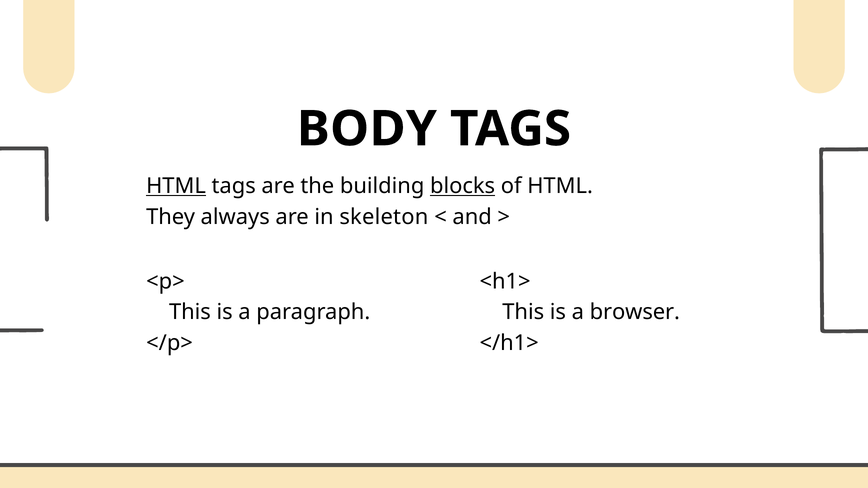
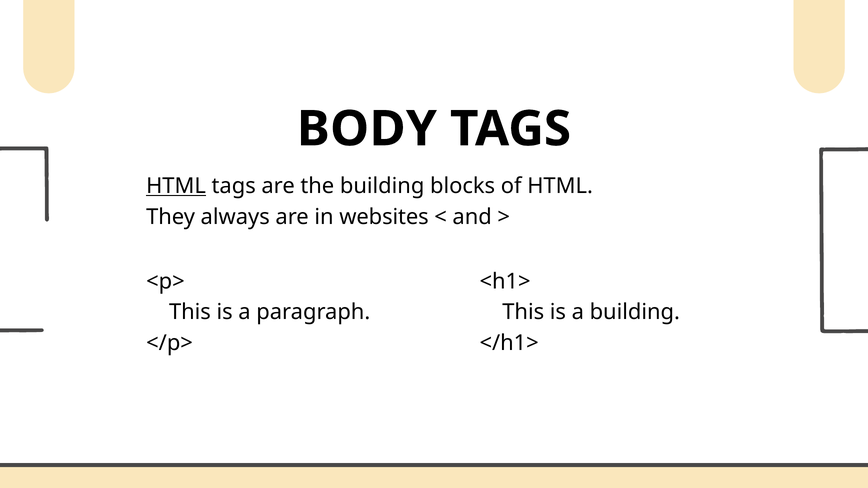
blocks underline: present -> none
skeleton: skeleton -> websites
a browser: browser -> building
